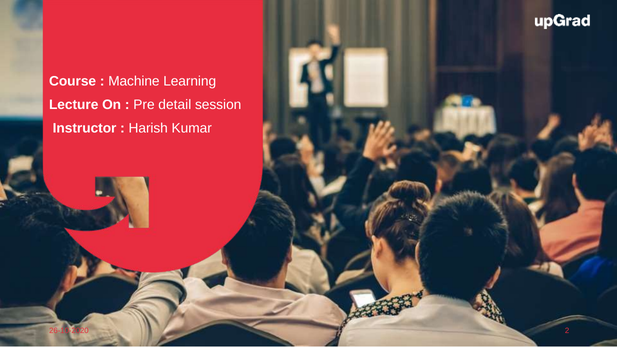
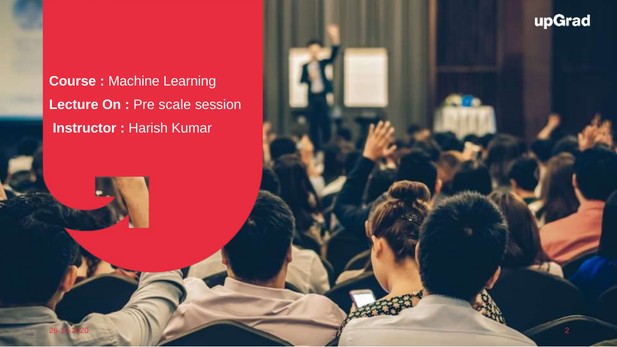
detail: detail -> scale
